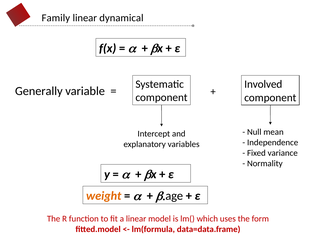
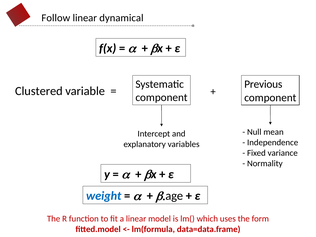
Family: Family -> Follow
Involved: Involved -> Previous
Generally: Generally -> Clustered
weight colour: orange -> blue
